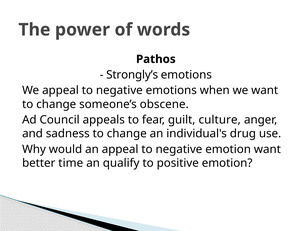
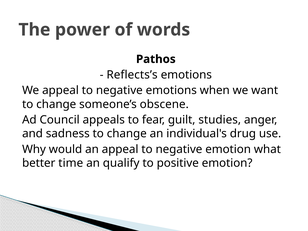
Strongly’s: Strongly’s -> Reflects’s
culture: culture -> studies
emotion want: want -> what
